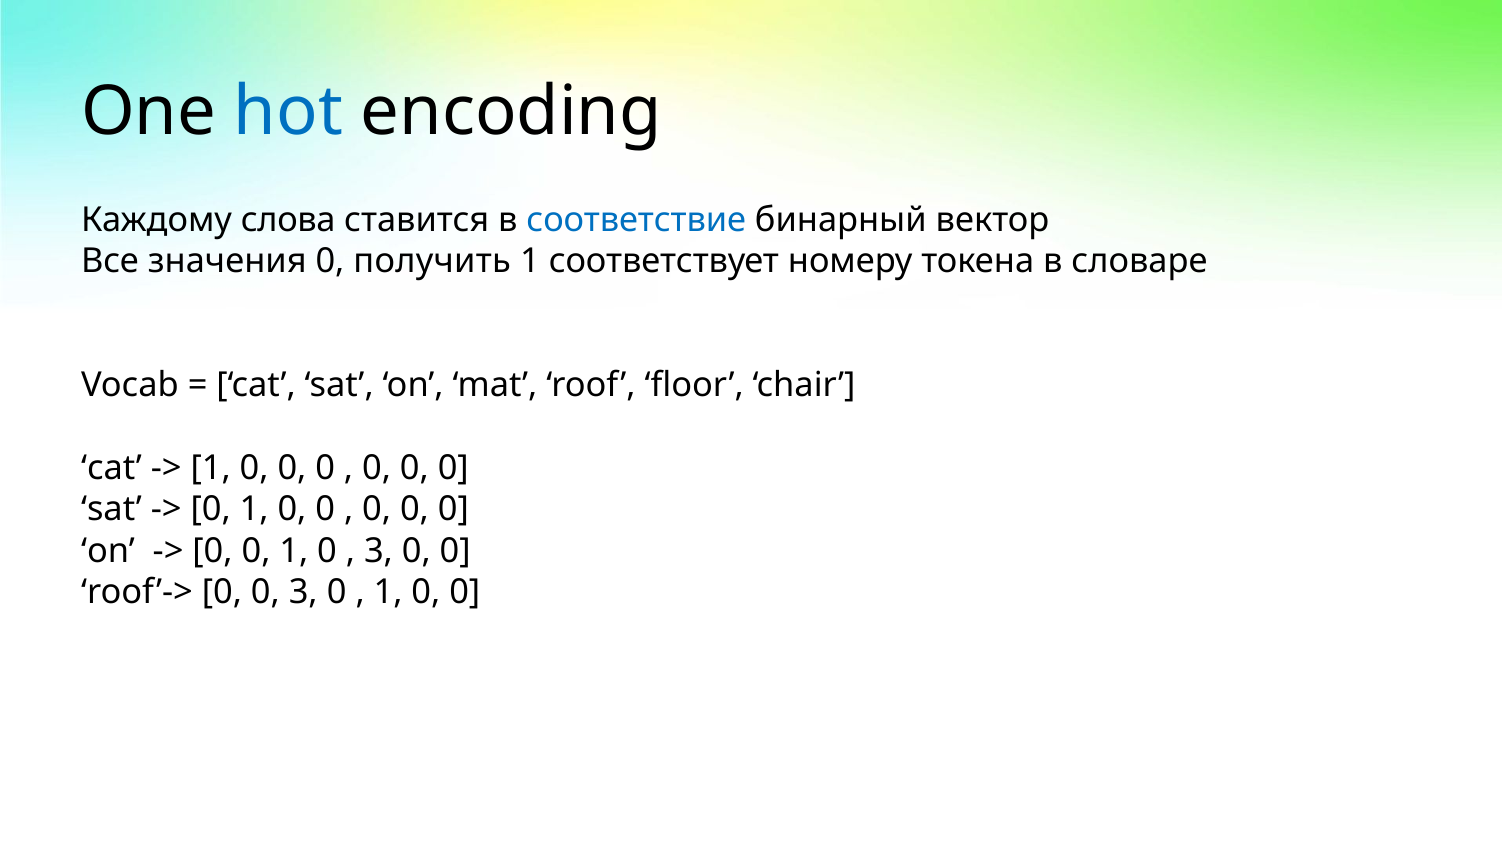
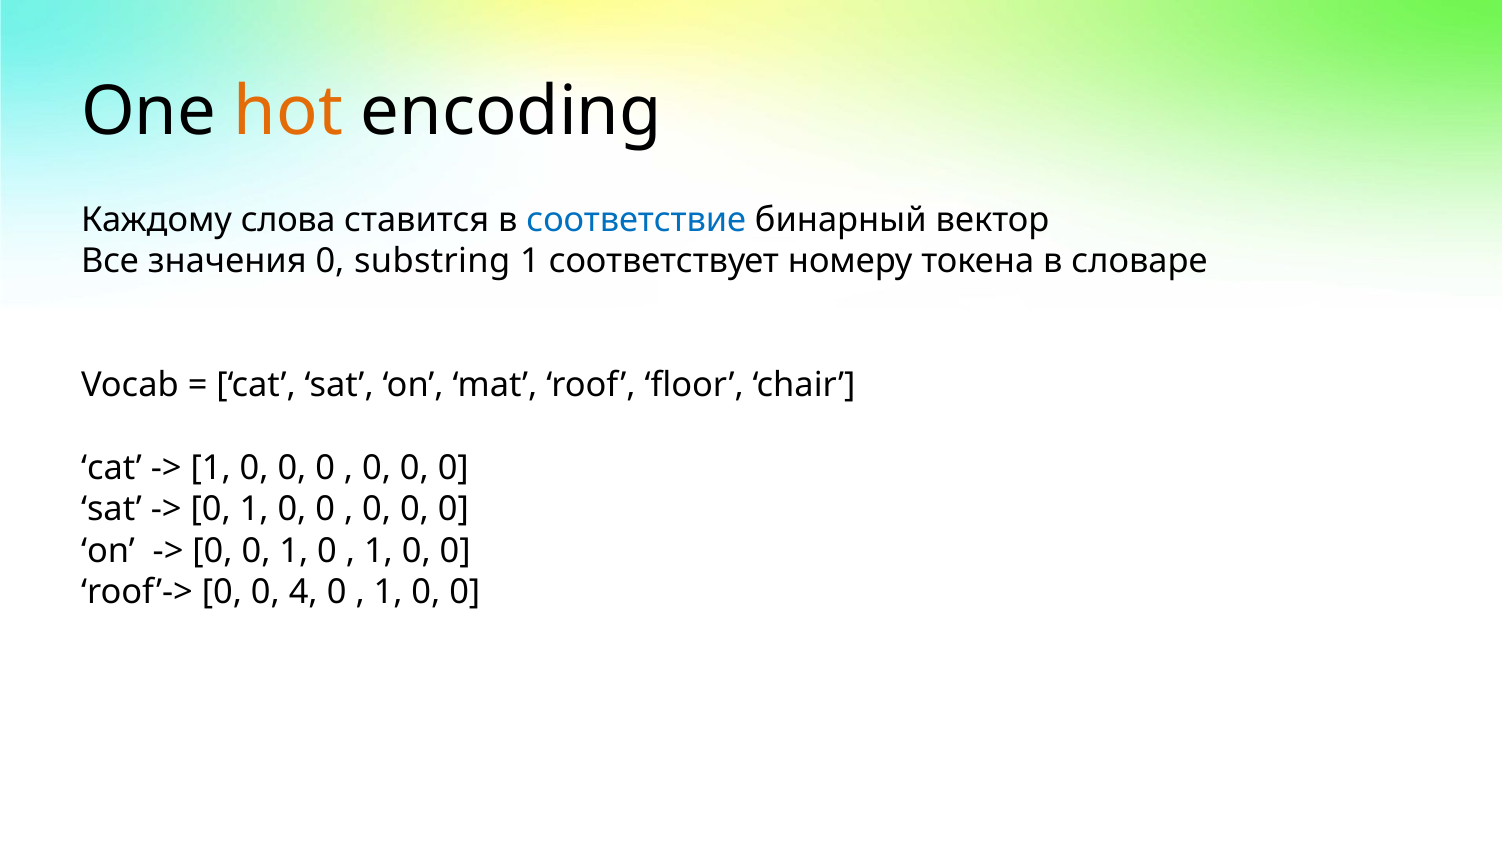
hot colour: blue -> orange
получить: получить -> substring
3 at (378, 551): 3 -> 1
0 3: 3 -> 4
